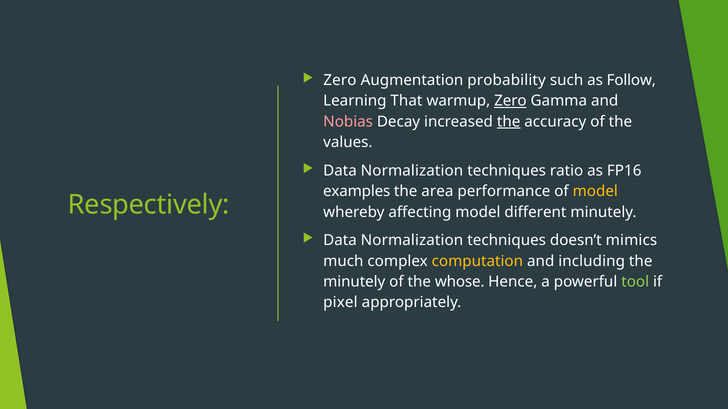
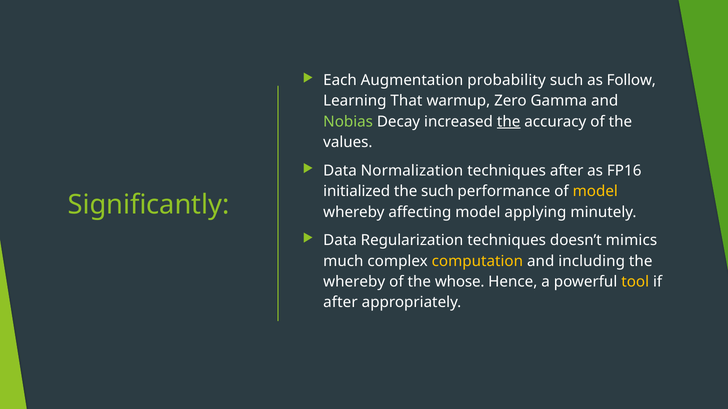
Zero at (340, 80): Zero -> Each
Zero at (510, 101) underline: present -> none
Nobias colour: pink -> light green
techniques ratio: ratio -> after
examples: examples -> initialized
the area: area -> such
Respectively: Respectively -> Signiﬁcantly
different: different -> applying
Normalization at (412, 241): Normalization -> Regularization
minutely at (354, 282): minutely -> whereby
tool colour: light green -> yellow
pixel at (340, 303): pixel -> after
